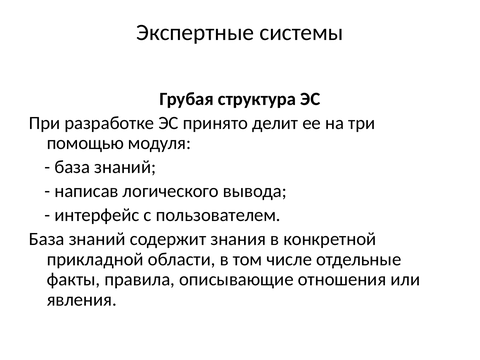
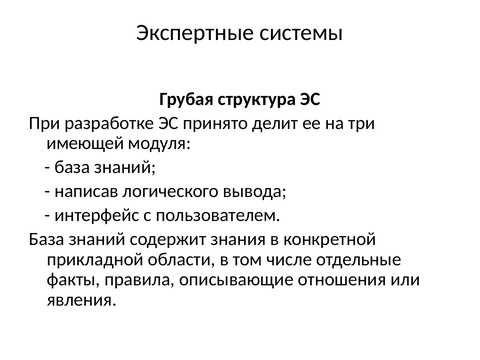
помощью: помощью -> имеющей
